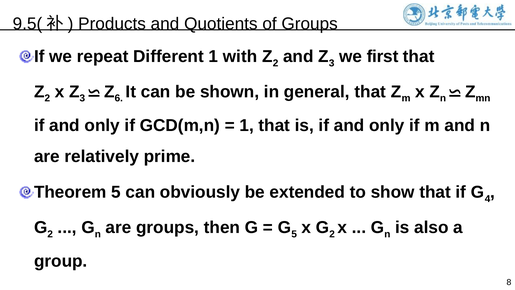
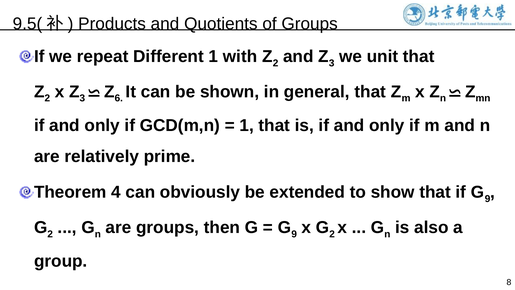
first: first -> unit
Theorem 5: 5 -> 4
if G 4: 4 -> 9
5 at (294, 234): 5 -> 9
